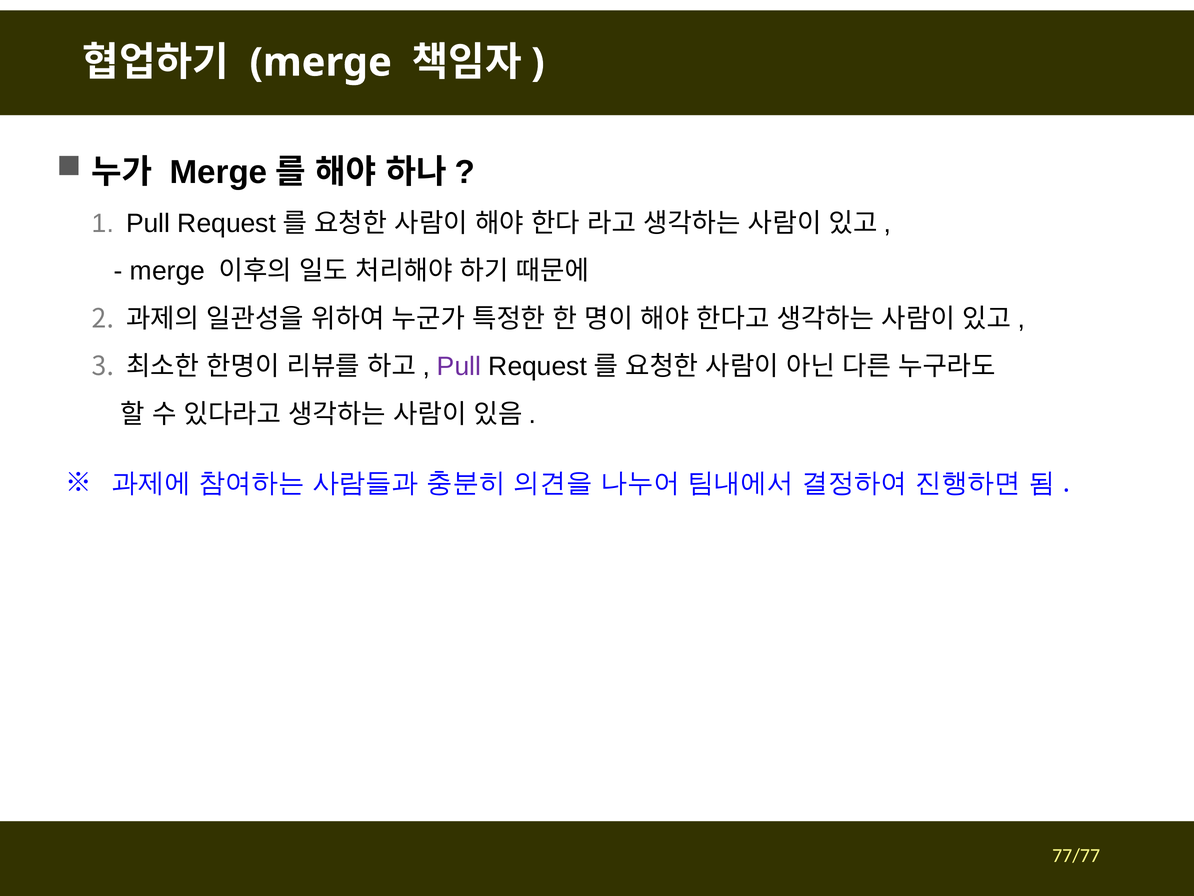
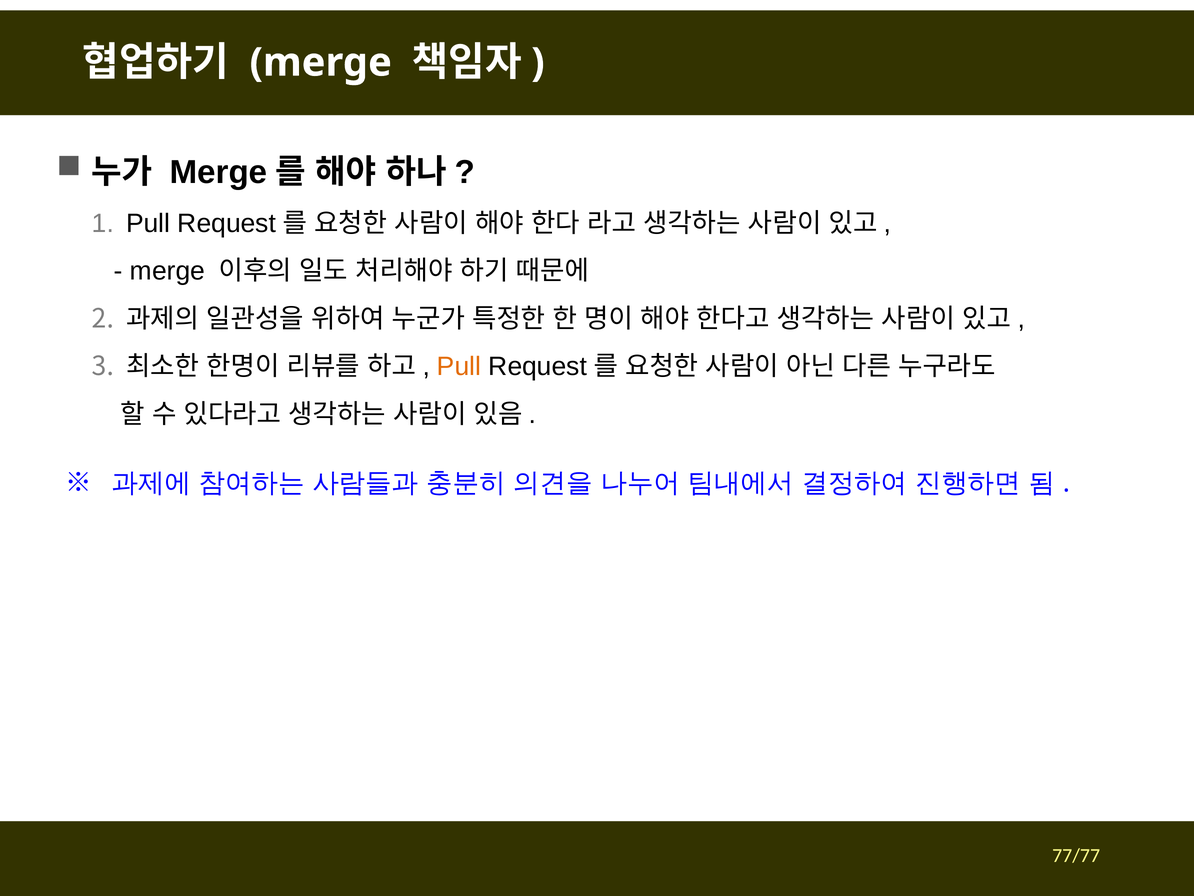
Pull at (459, 366) colour: purple -> orange
